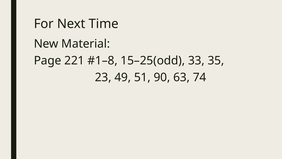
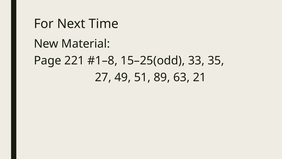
23: 23 -> 27
90: 90 -> 89
74: 74 -> 21
